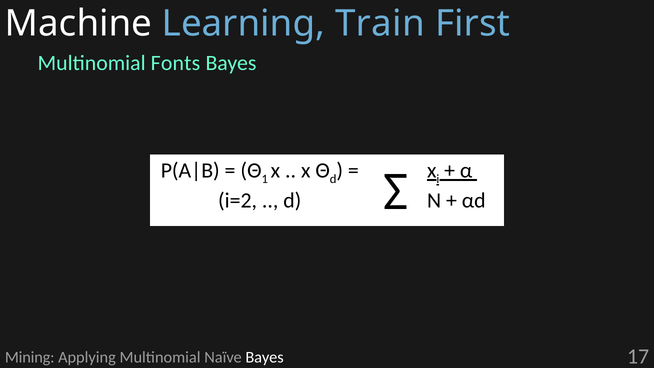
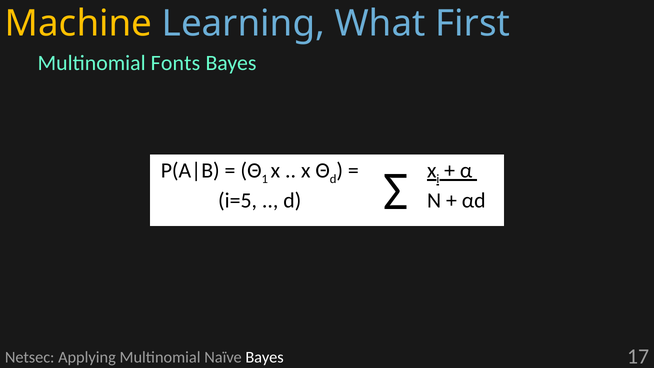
Machine colour: white -> yellow
Train: Train -> What
i=2: i=2 -> i=5
Mining: Mining -> Netsec
